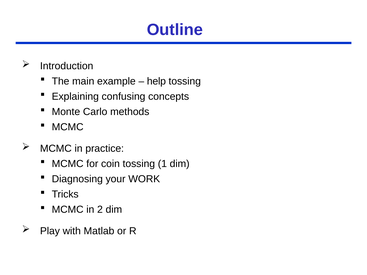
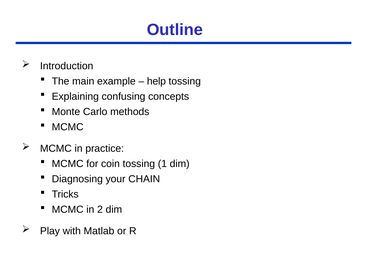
WORK: WORK -> CHAIN
